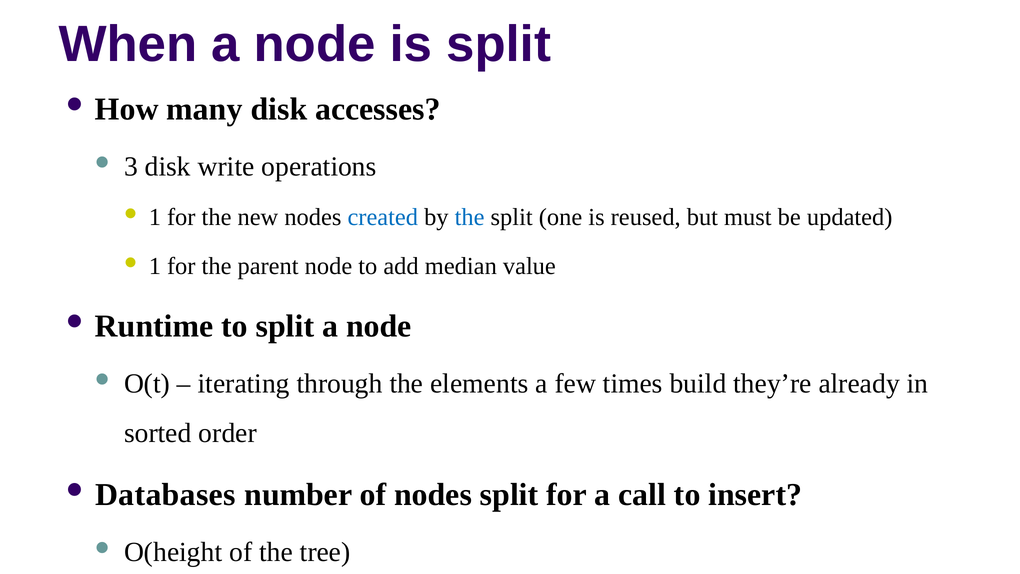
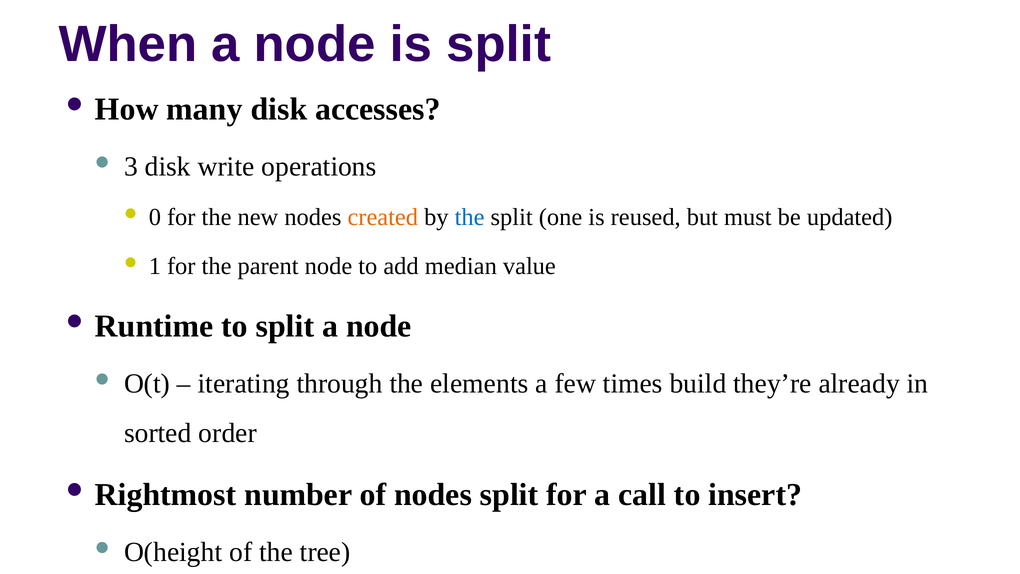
1 at (155, 217): 1 -> 0
created colour: blue -> orange
Databases: Databases -> Rightmost
